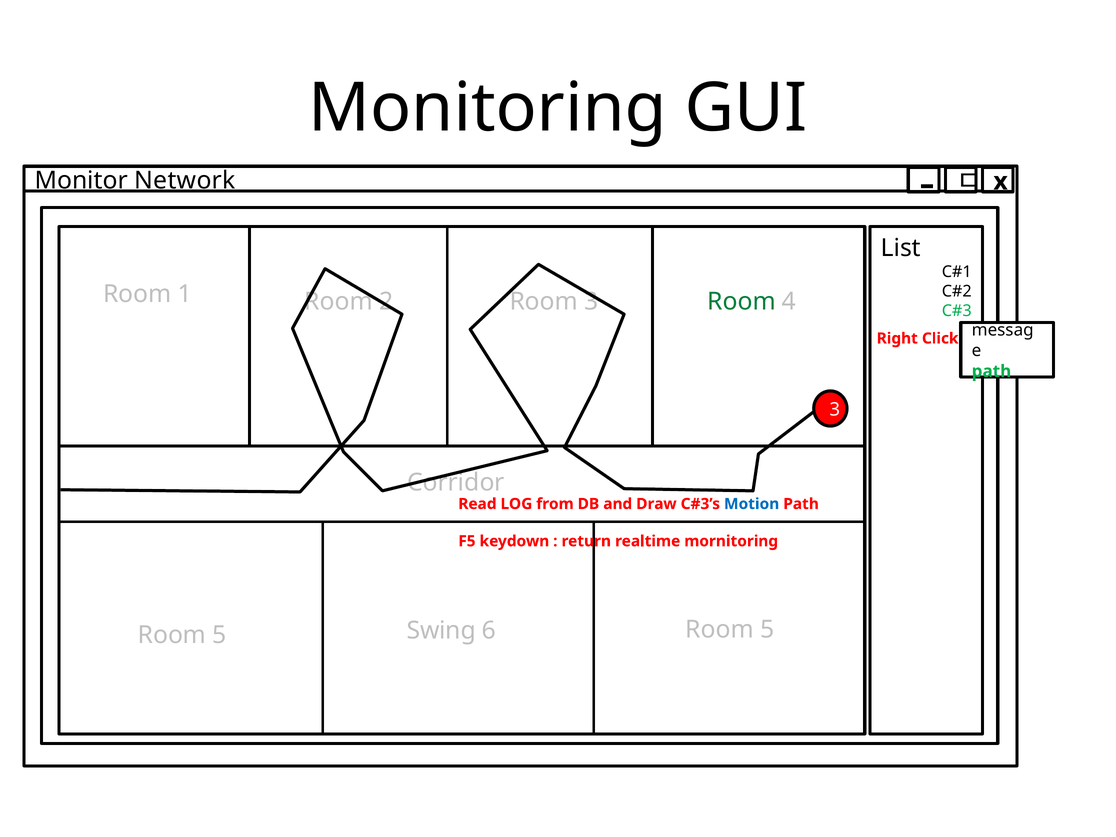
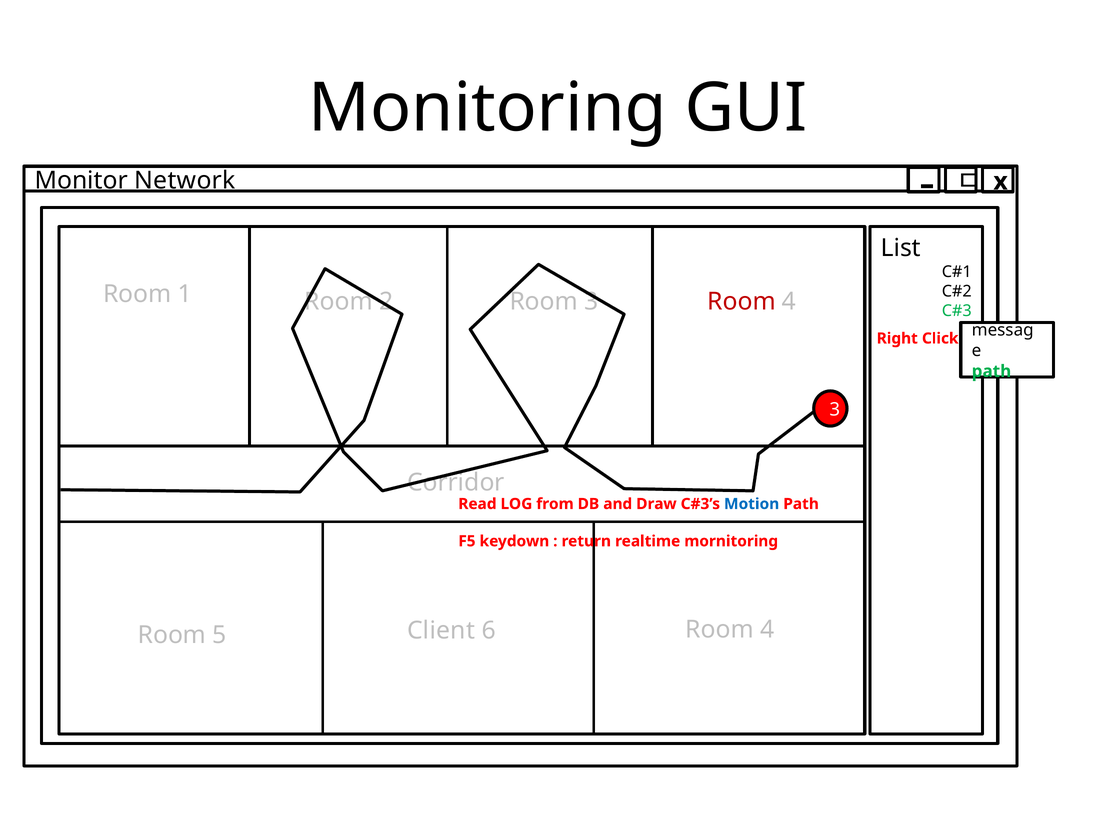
Room at (741, 301) colour: green -> red
Swing: Swing -> Client
6 Room 5: 5 -> 4
